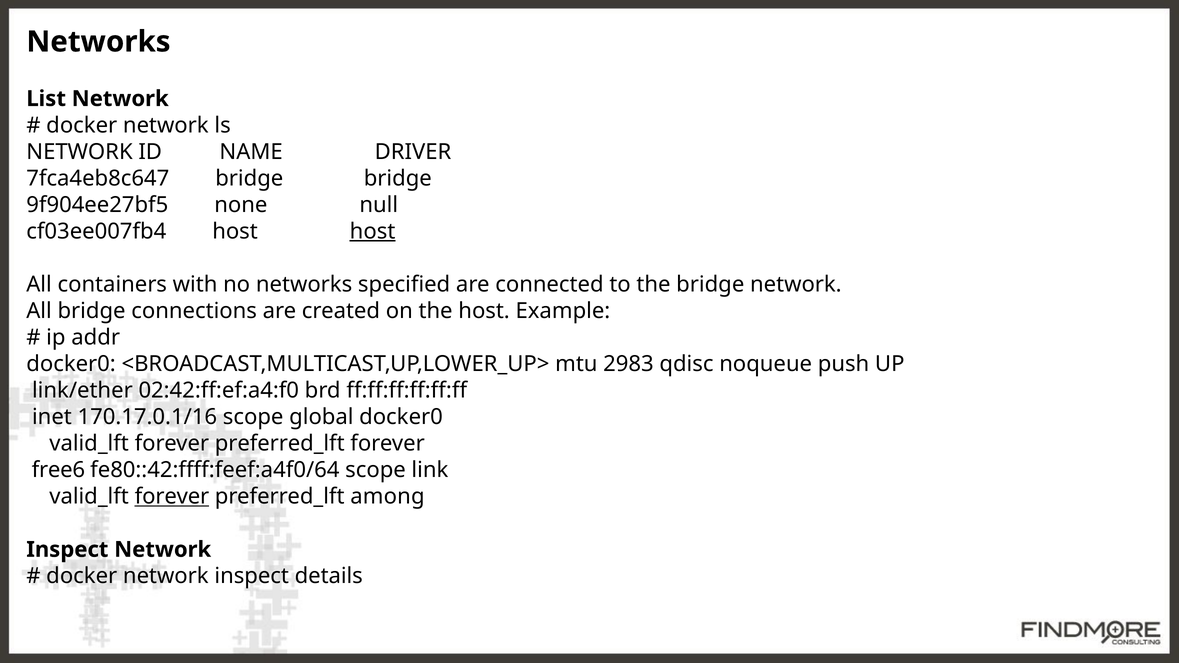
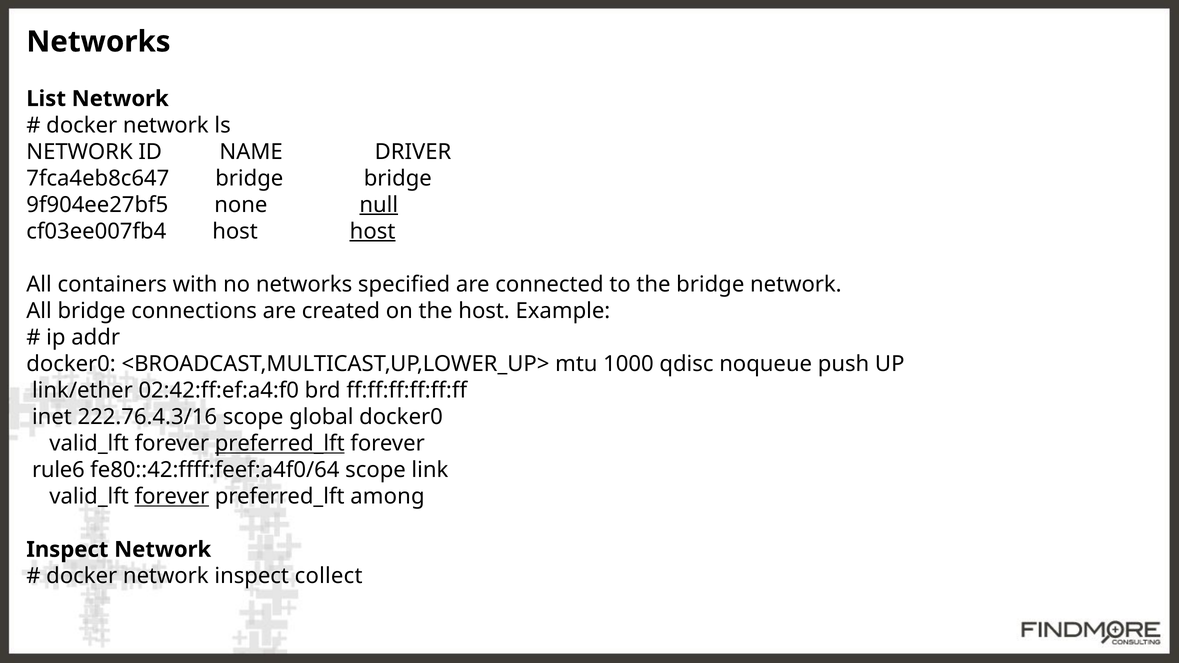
null underline: none -> present
2983: 2983 -> 1000
170.17.0.1/16: 170.17.0.1/16 -> 222.76.4.3/16
preferred_lft at (280, 444) underline: none -> present
free6: free6 -> rule6
details: details -> collect
